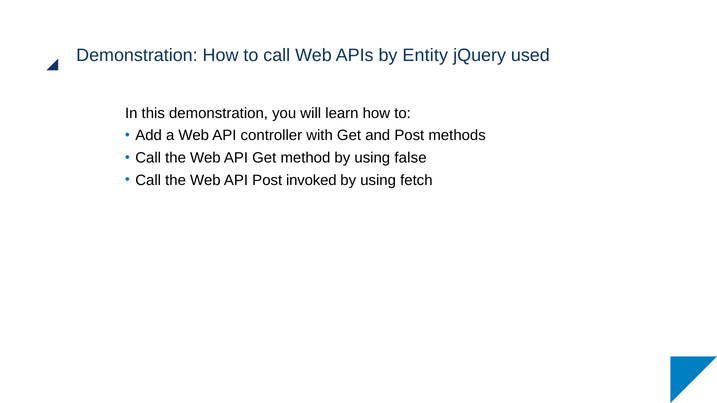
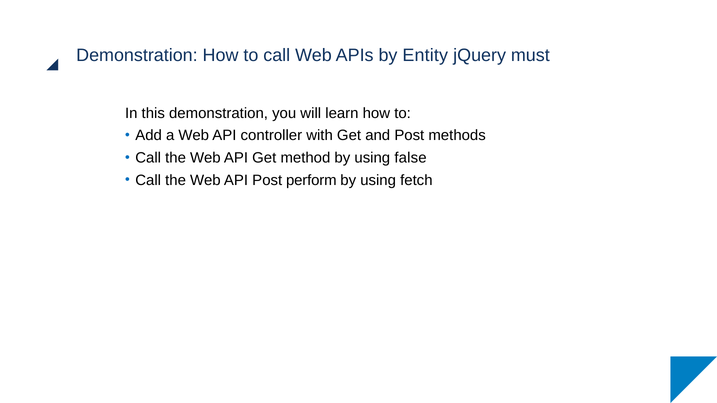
used: used -> must
invoked: invoked -> perform
